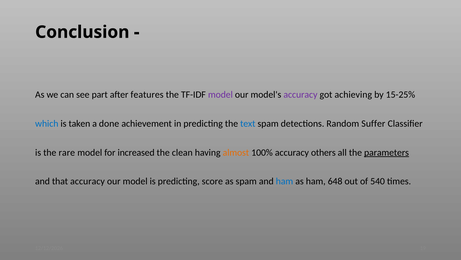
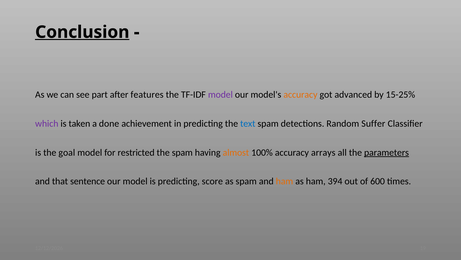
Conclusion underline: none -> present
accuracy at (300, 94) colour: purple -> orange
achieving: achieving -> advanced
which colour: blue -> purple
rare: rare -> goal
increased: increased -> restricted
the clean: clean -> spam
others: others -> arrays
that accuracy: accuracy -> sentence
ham at (284, 181) colour: blue -> orange
648: 648 -> 394
540: 540 -> 600
